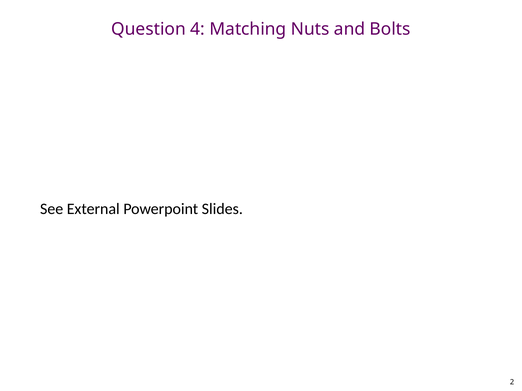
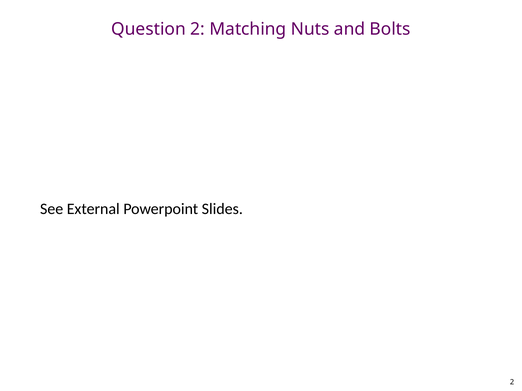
Question 4: 4 -> 2
